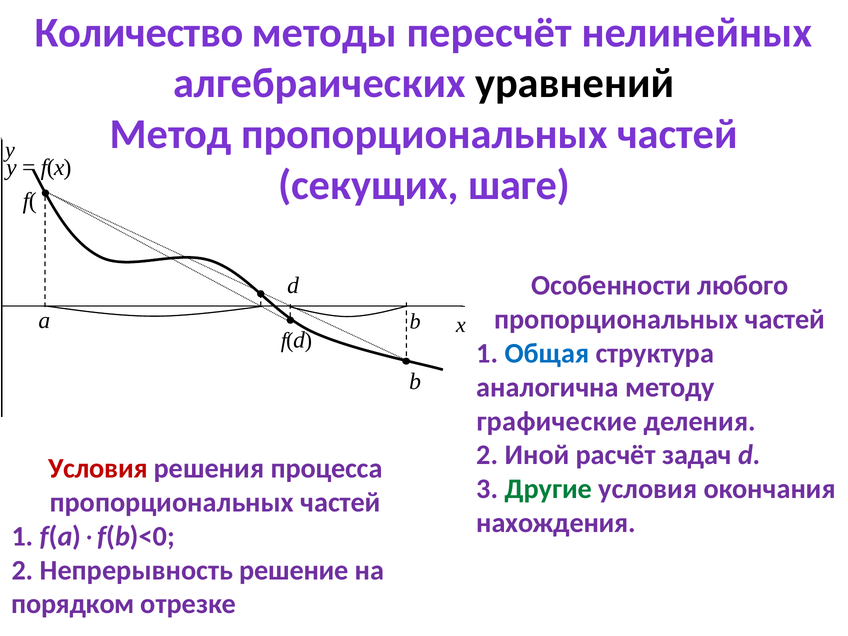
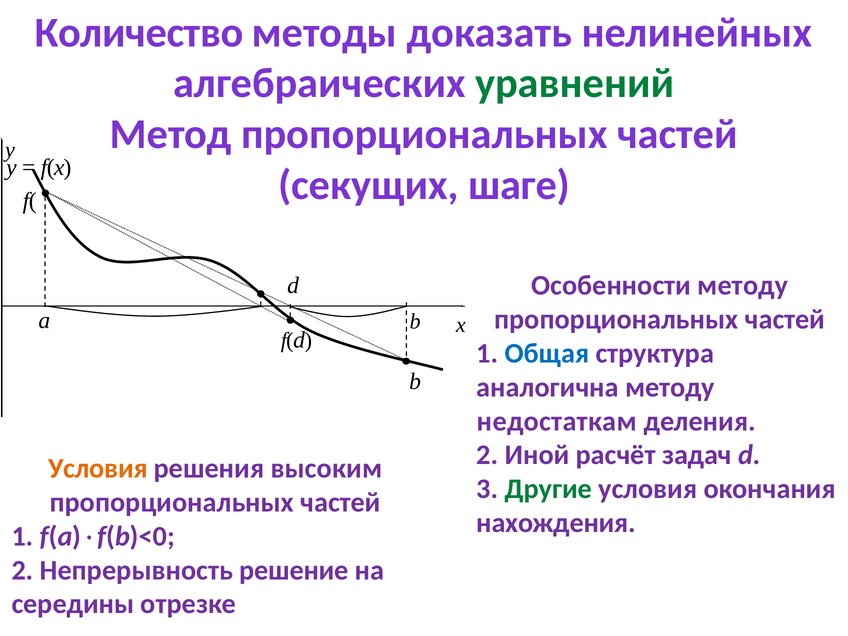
пересчёт: пересчёт -> доказать
уравнений colour: black -> green
Особенности любого: любого -> методу
графические: графические -> недостаткам
Условия at (98, 468) colour: red -> orange
процесса: процесса -> высоким
порядком: порядком -> середины
